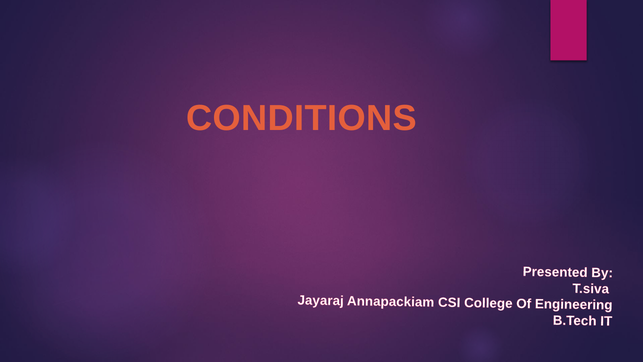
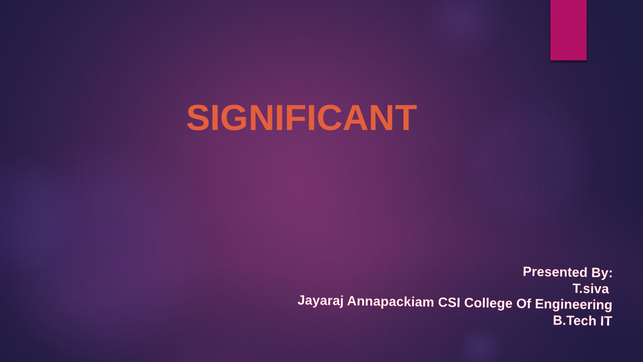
CONDITIONS: CONDITIONS -> SIGNIFICANT
